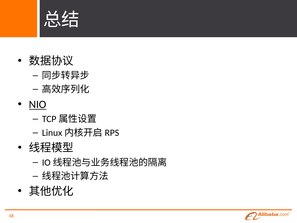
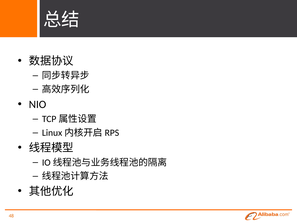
NIO underline: present -> none
